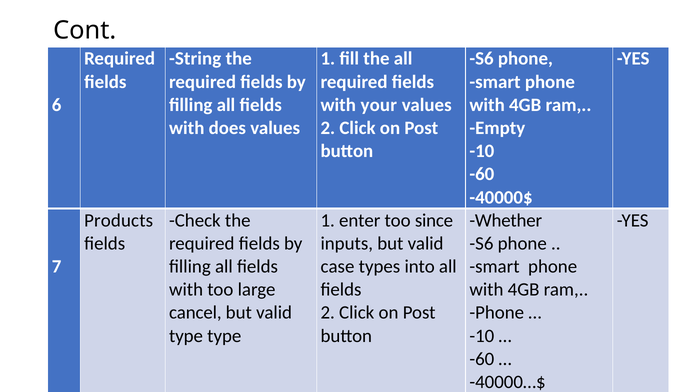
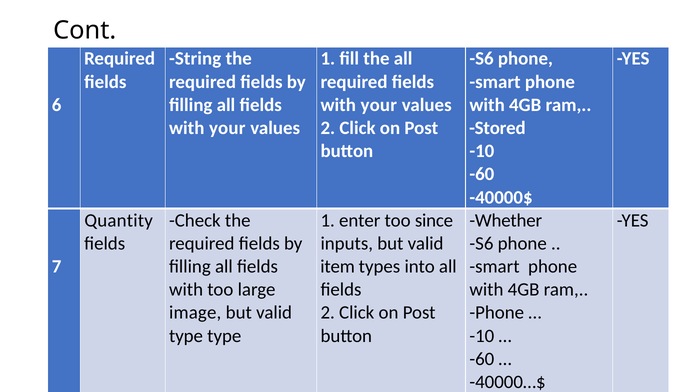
does at (227, 128): does -> your
Empty: Empty -> Stored
Products: Products -> Quantity
case: case -> item
cancel: cancel -> image
